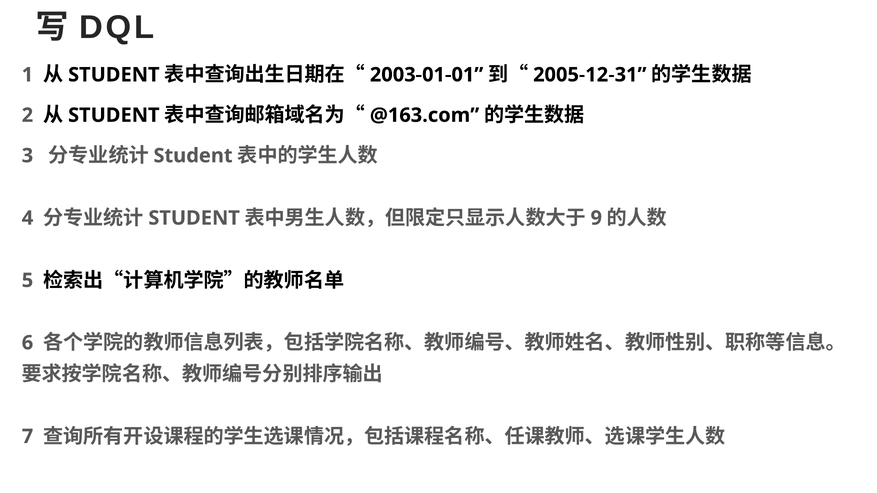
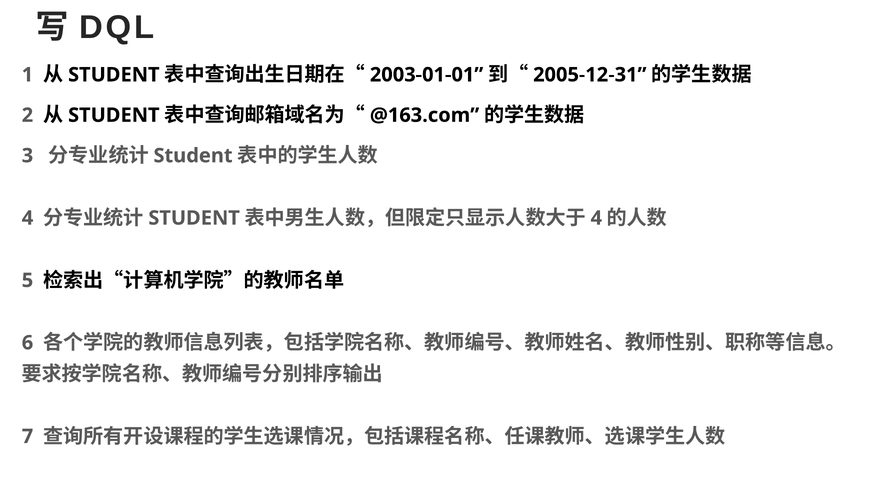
9 at (596, 218): 9 -> 4
